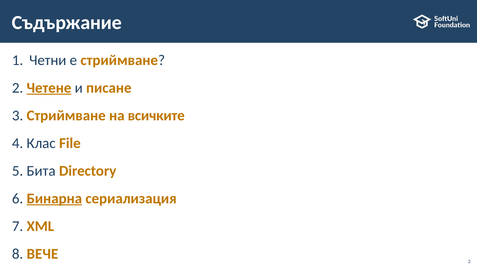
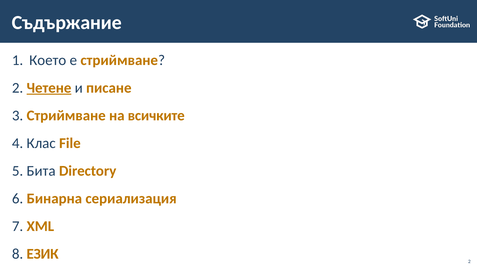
Четни: Четни -> Което
Бинарна underline: present -> none
ВЕЧЕ: ВЕЧЕ -> ЕЗИК
